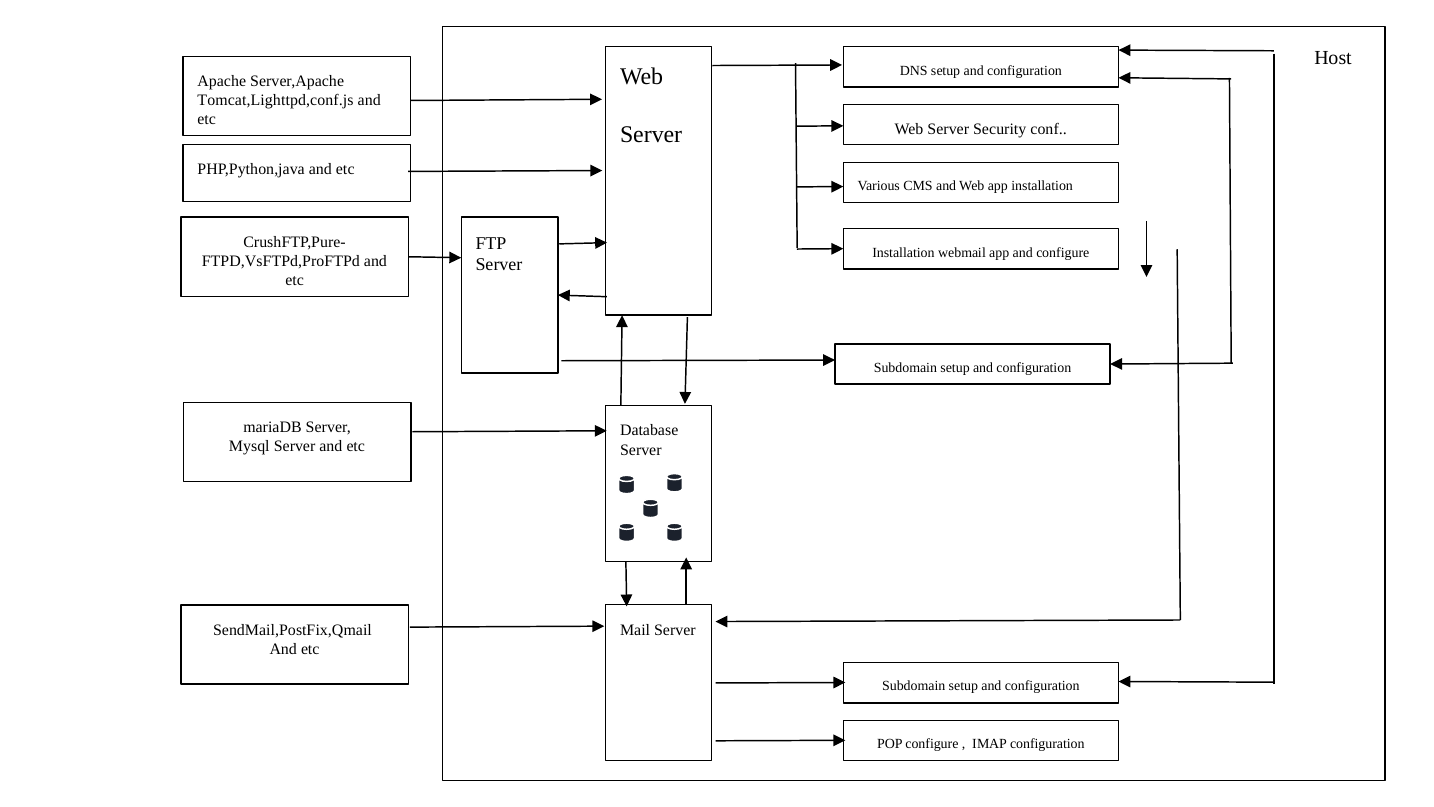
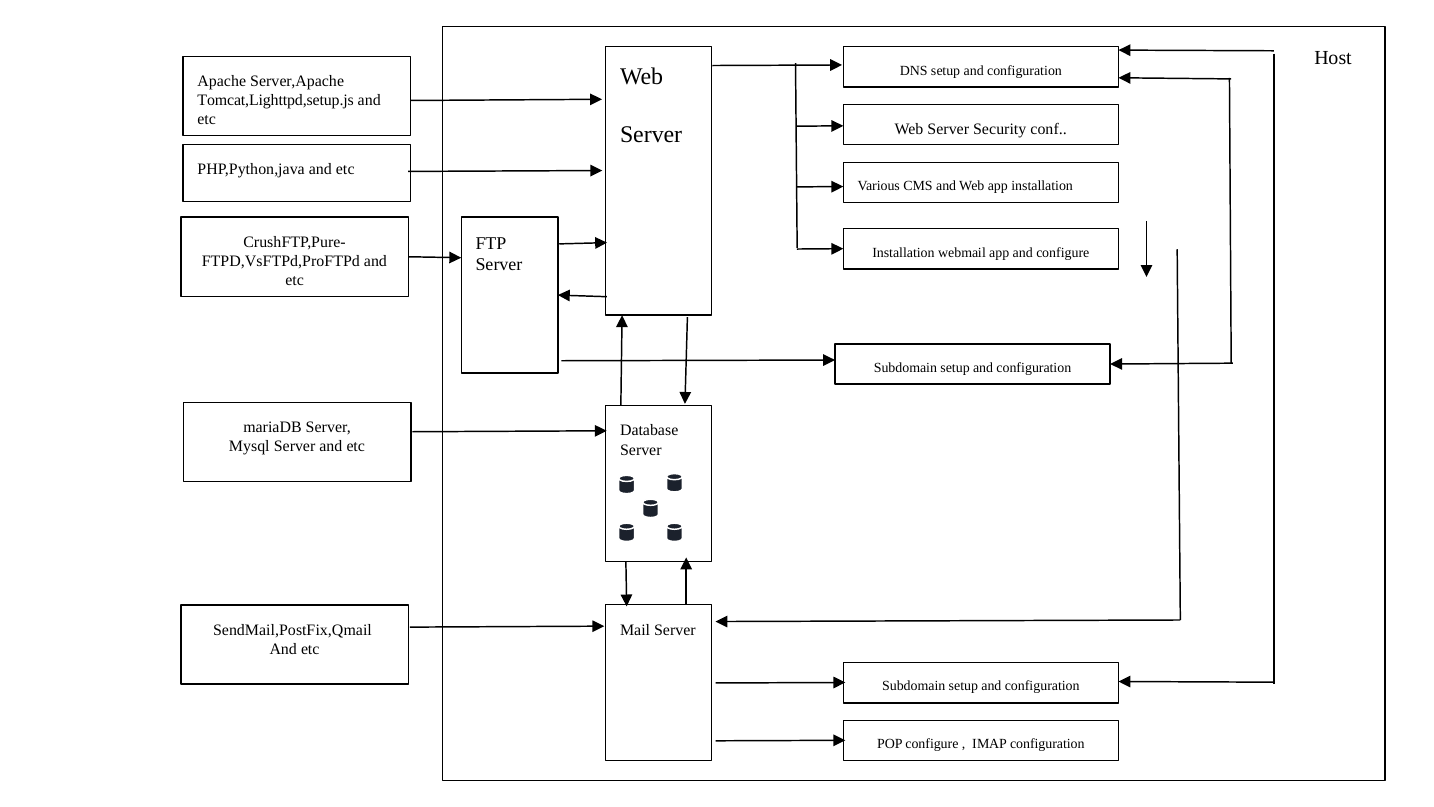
Tomcat,Lighttpd,conf.js: Tomcat,Lighttpd,conf.js -> Tomcat,Lighttpd,setup.js
